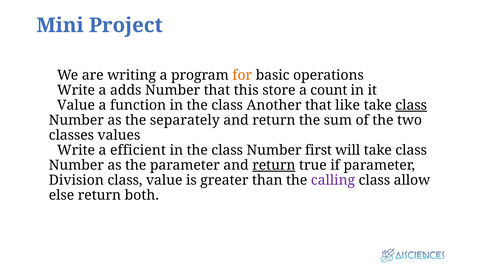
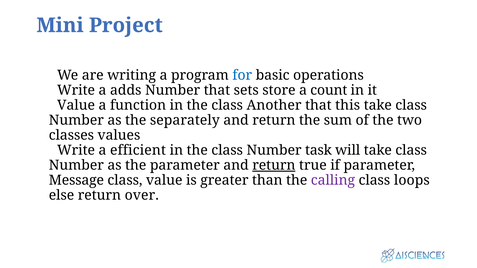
for colour: orange -> blue
this: this -> sets
like: like -> this
class at (411, 105) underline: present -> none
first: first -> task
Division: Division -> Message
allow: allow -> loops
both: both -> over
